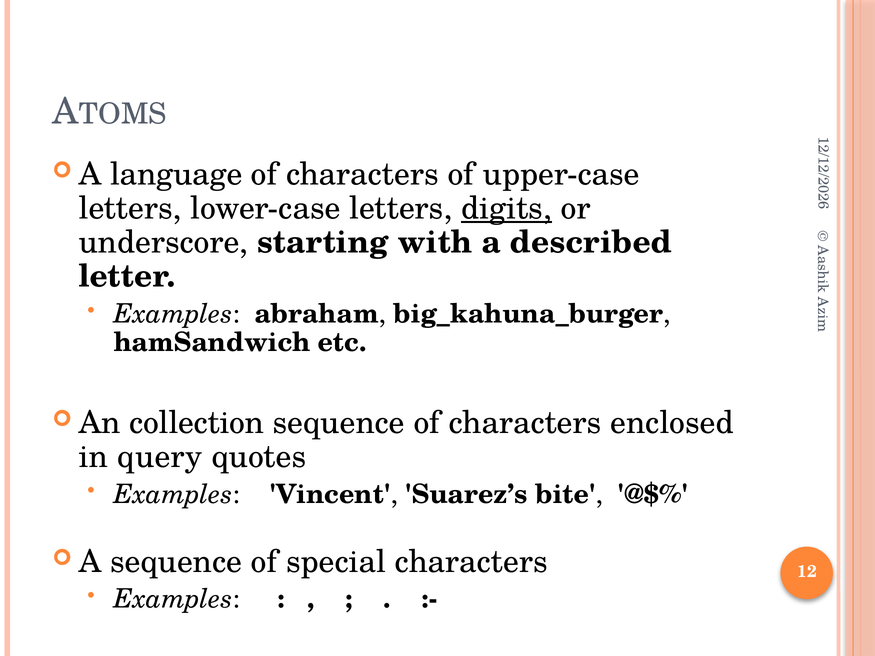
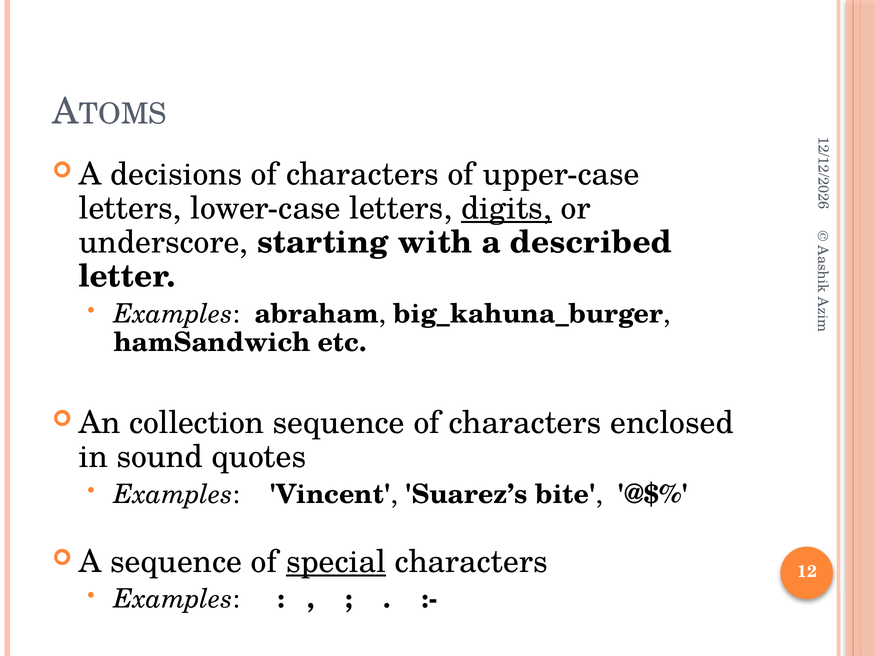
language: language -> decisions
query: query -> sound
special underline: none -> present
